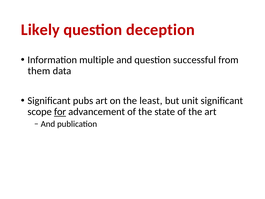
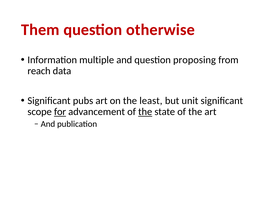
Likely: Likely -> Them
deception: deception -> otherwise
successful: successful -> proposing
them: them -> reach
the at (145, 112) underline: none -> present
